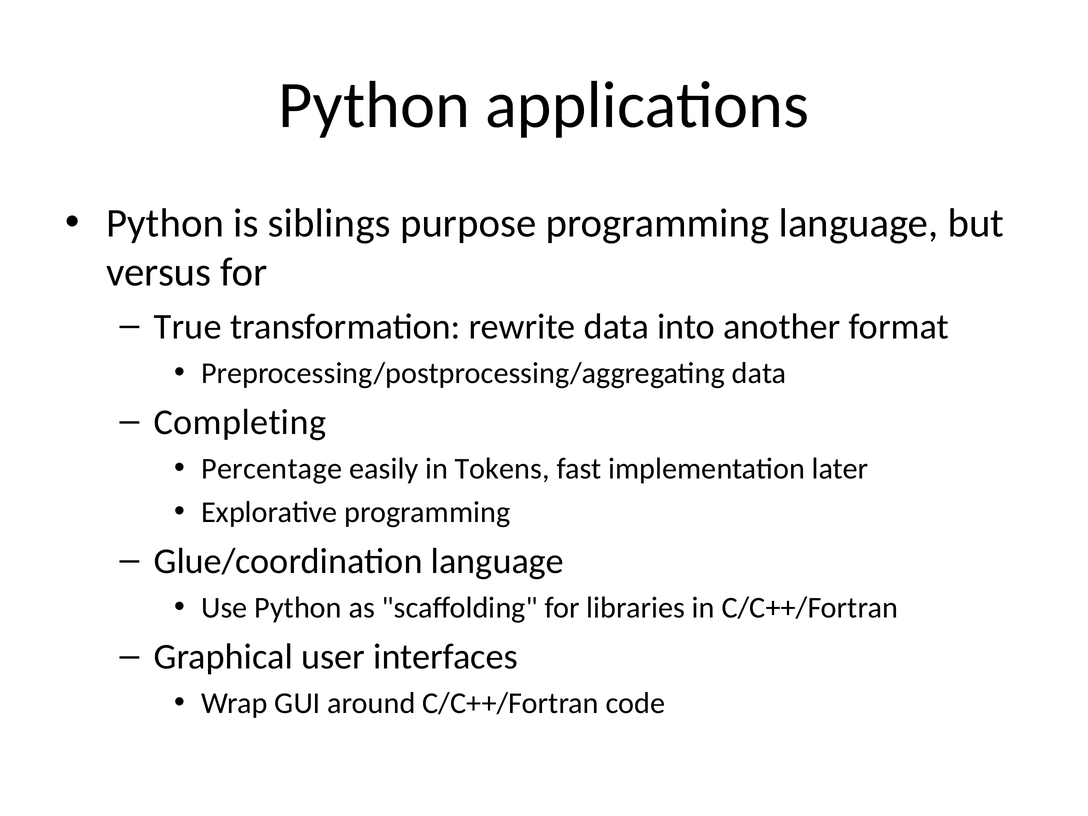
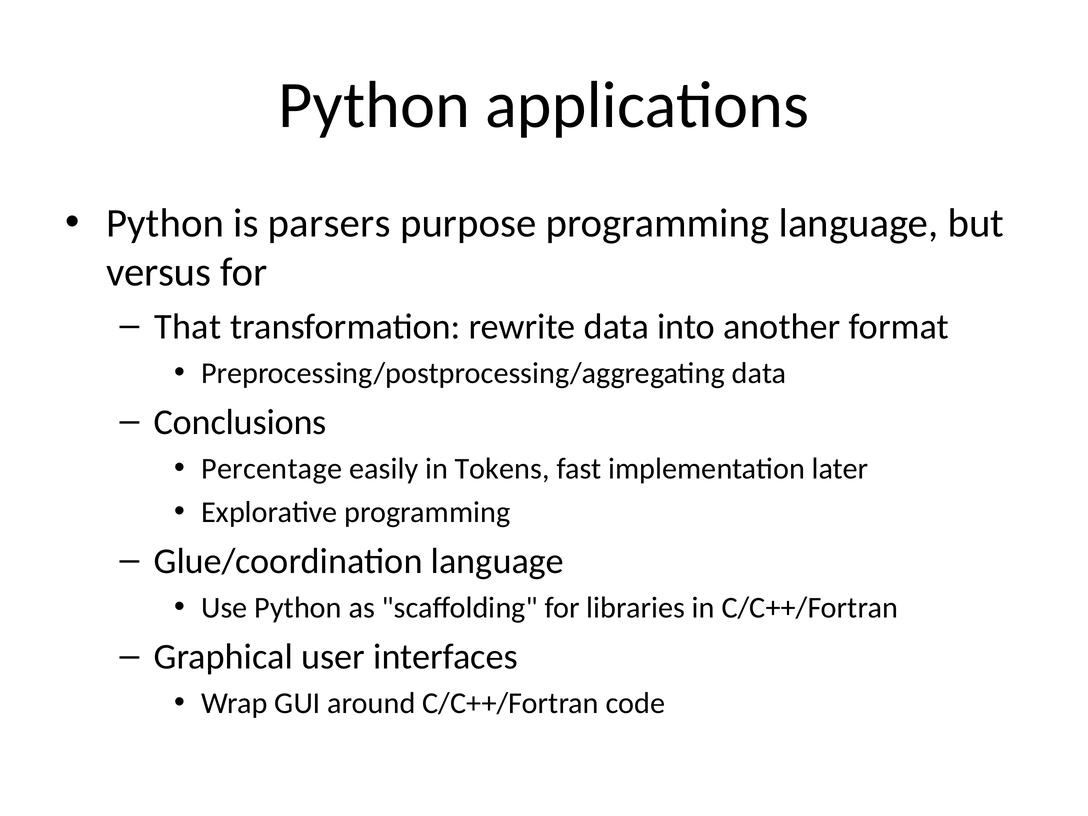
siblings: siblings -> parsers
True: True -> That
Completing: Completing -> Conclusions
